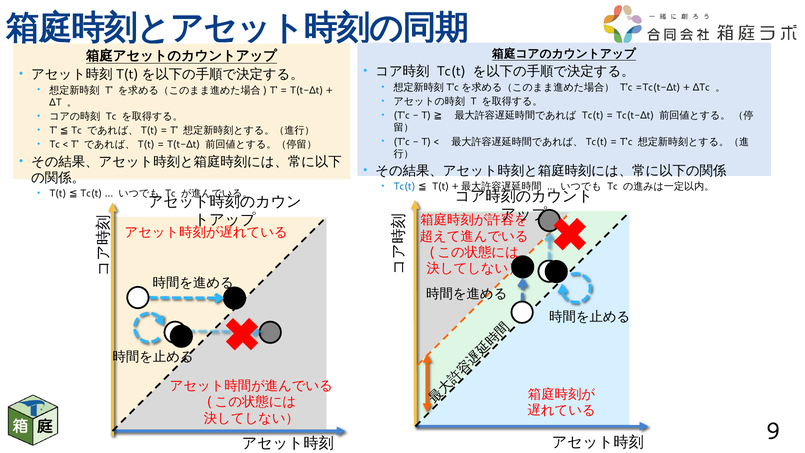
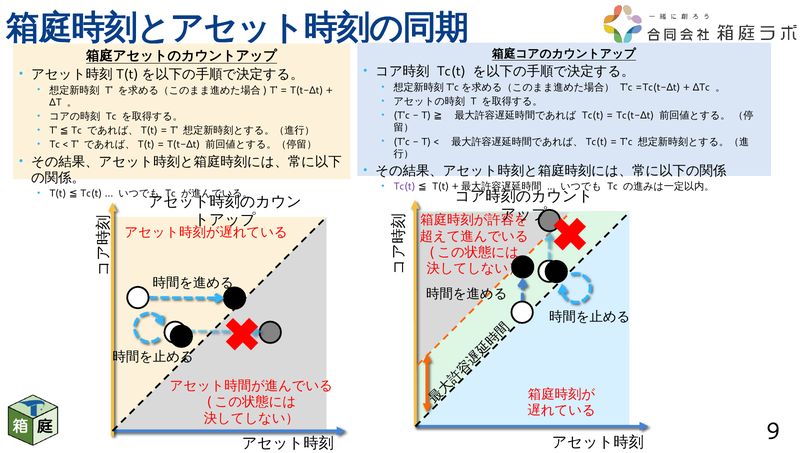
Tc(t at (404, 187) colour: blue -> purple
